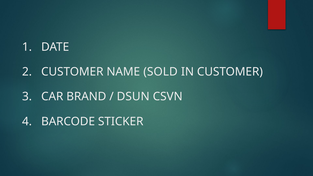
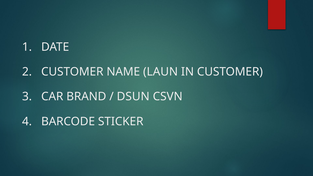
SOLD: SOLD -> LAUN
